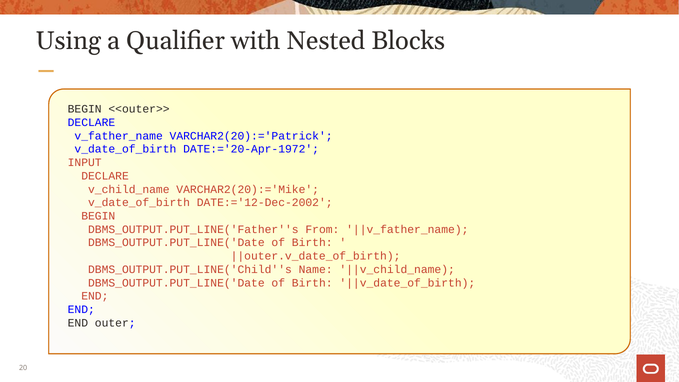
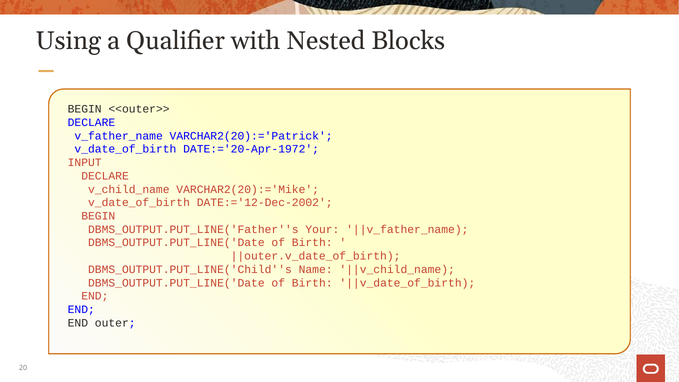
From: From -> Your
